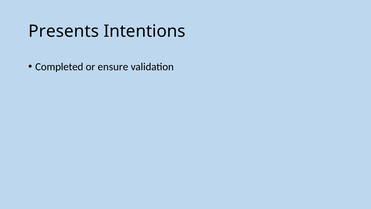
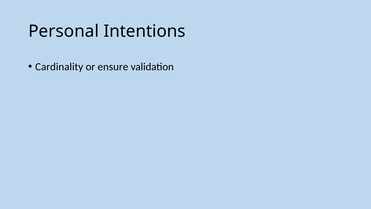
Presents: Presents -> Personal
Completed: Completed -> Cardinality
